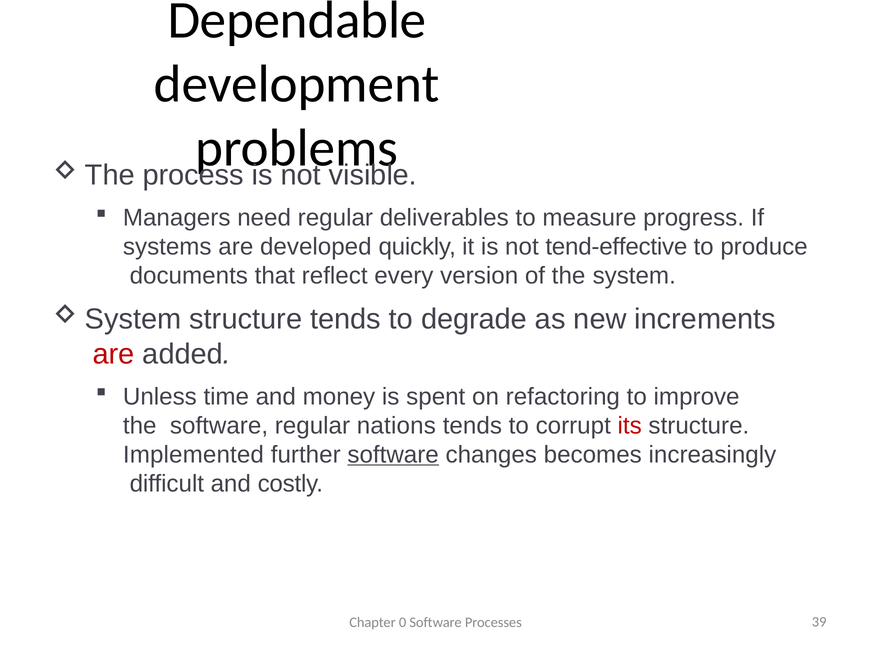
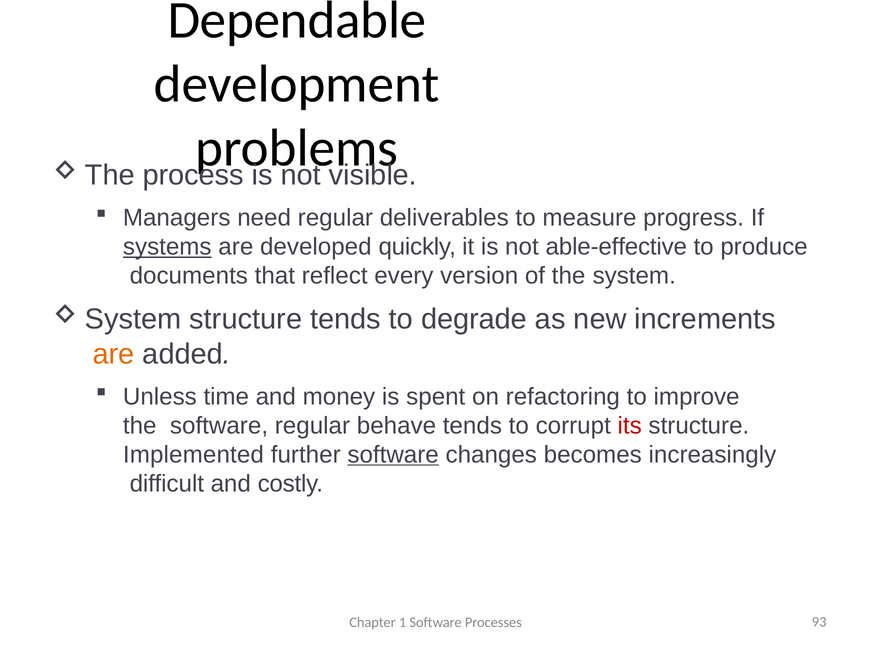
systems underline: none -> present
tend-effective: tend-effective -> able-effective
are at (114, 354) colour: red -> orange
nations: nations -> behave
0: 0 -> 1
39: 39 -> 93
